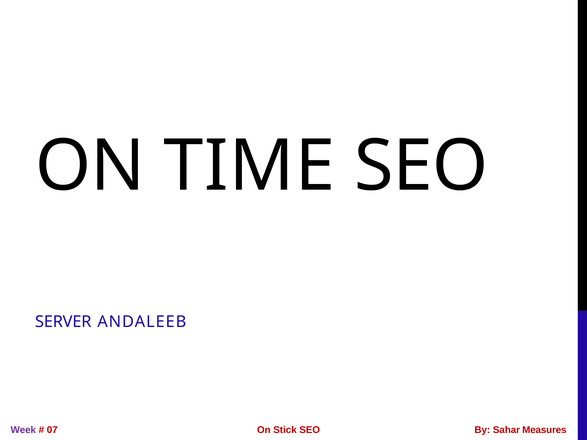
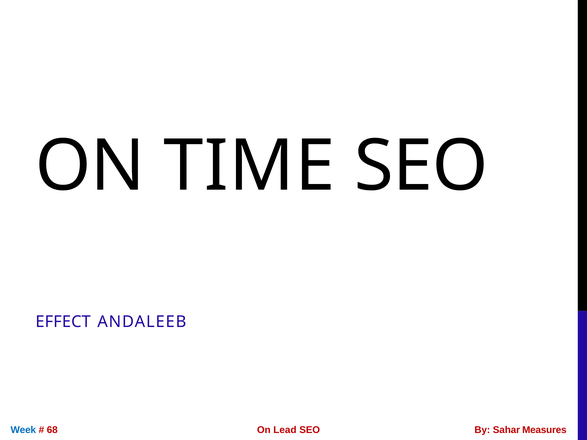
SERVER: SERVER -> EFFECT
Week colour: purple -> blue
07: 07 -> 68
Stick: Stick -> Lead
